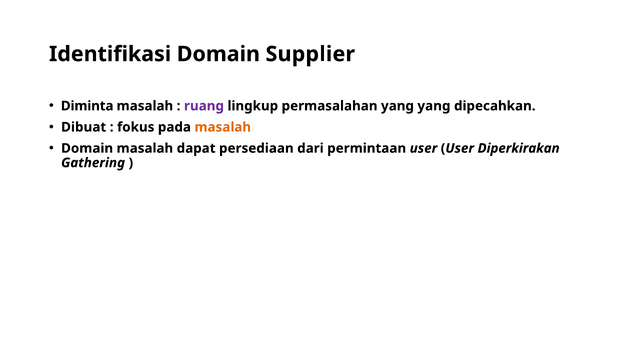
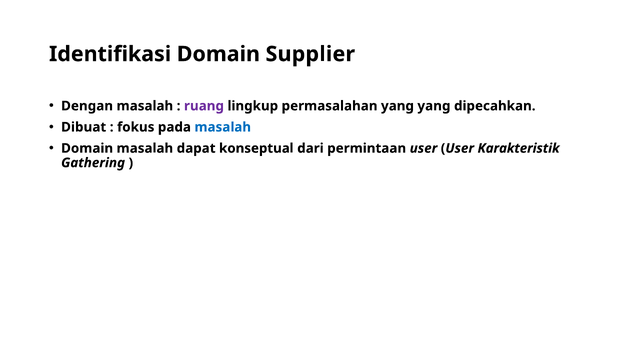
Diminta: Diminta -> Dengan
masalah at (223, 127) colour: orange -> blue
persediaan: persediaan -> konseptual
Diperkirakan: Diperkirakan -> Karakteristik
